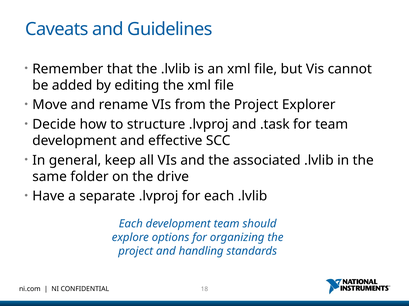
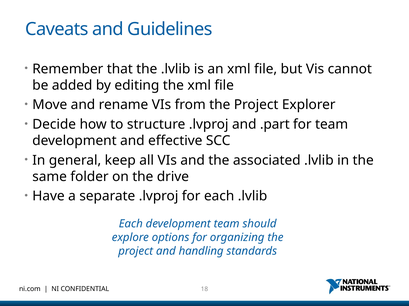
.task: .task -> .part
